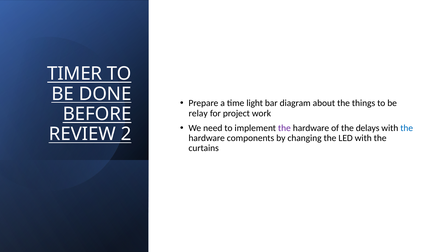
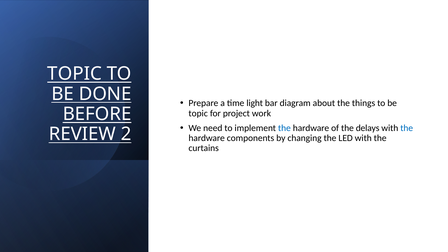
TIMER at (75, 74): TIMER -> TOPIC
relay at (198, 113): relay -> topic
the at (284, 128) colour: purple -> blue
